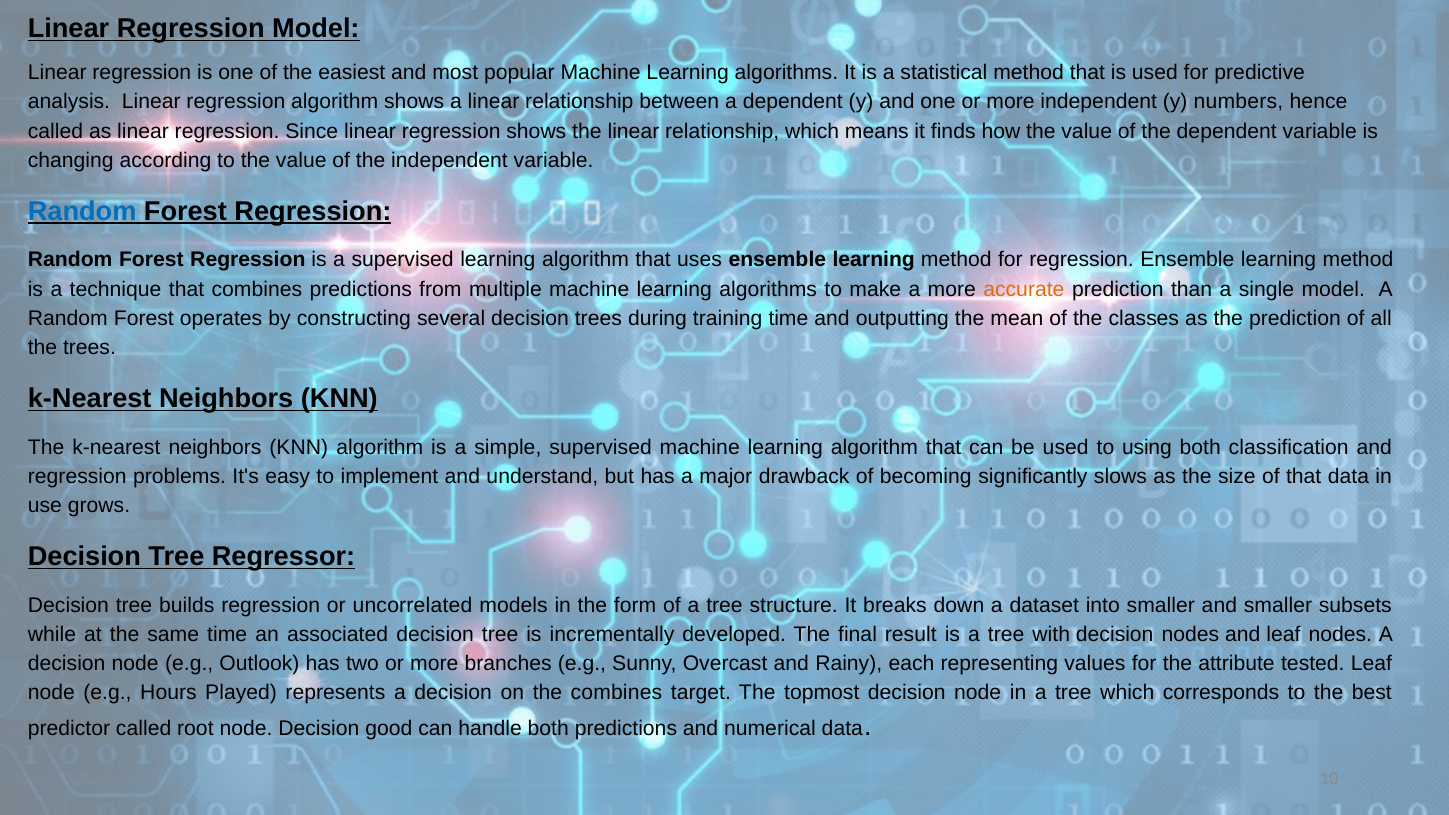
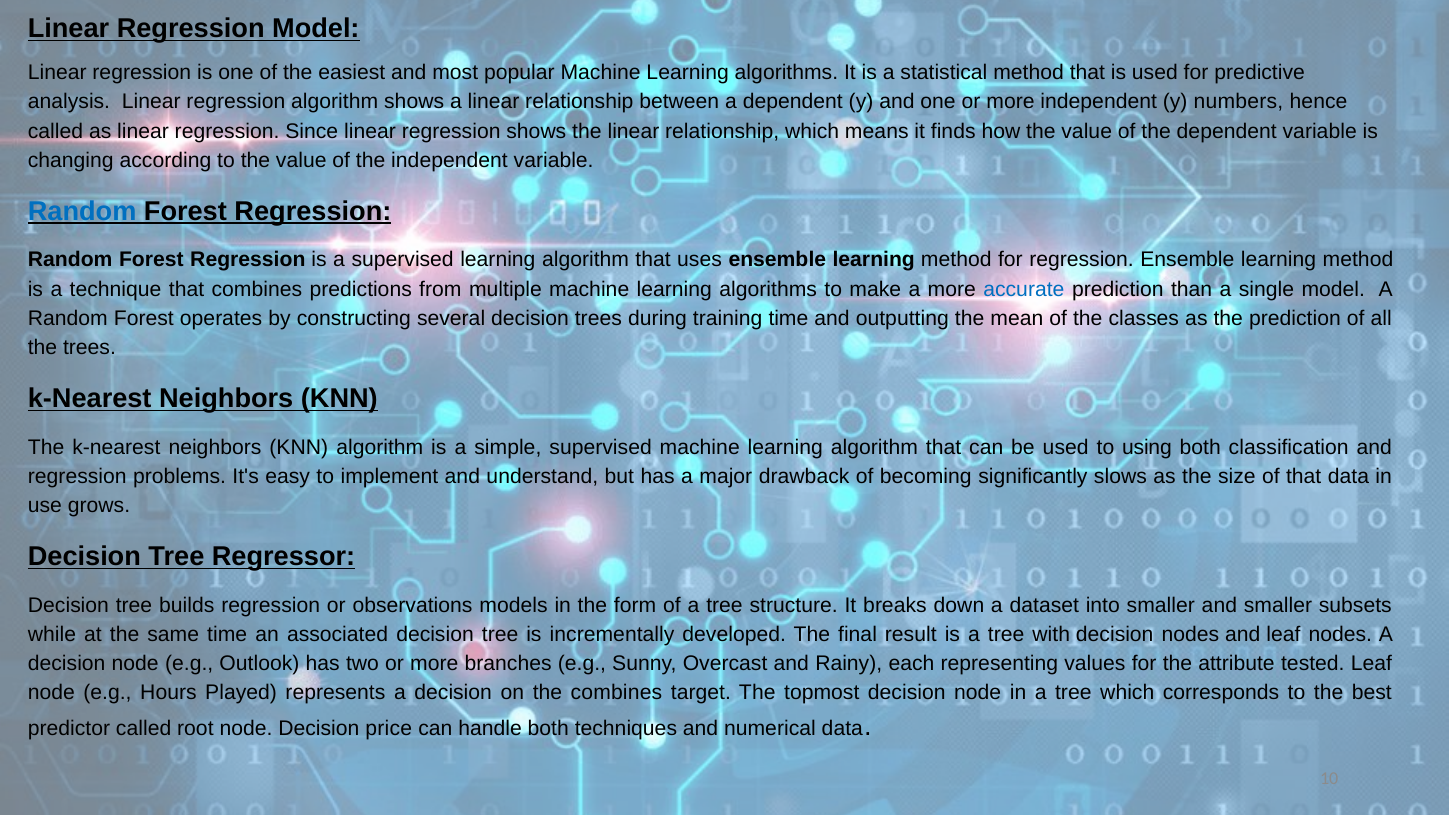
accurate colour: orange -> blue
uncorrelated: uncorrelated -> observations
good: good -> price
both predictions: predictions -> techniques
